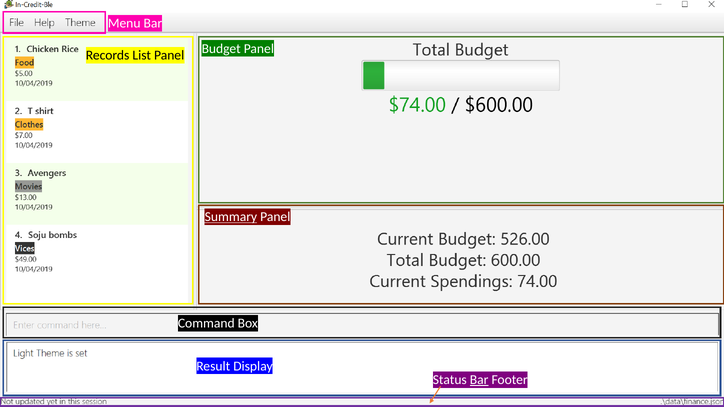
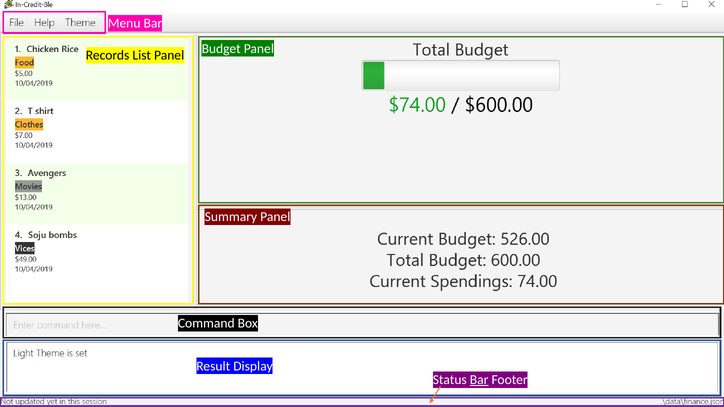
Summary underline: present -> none
